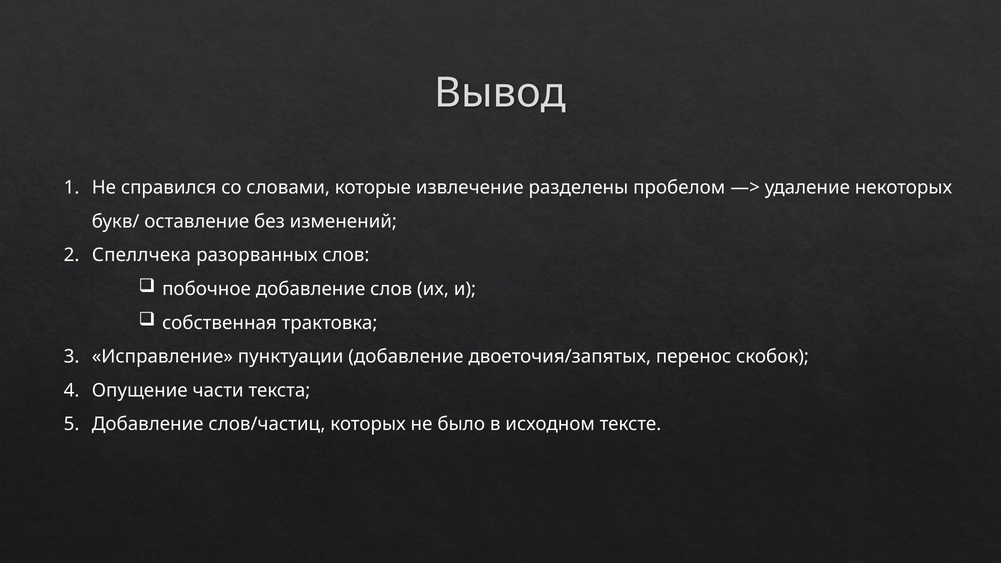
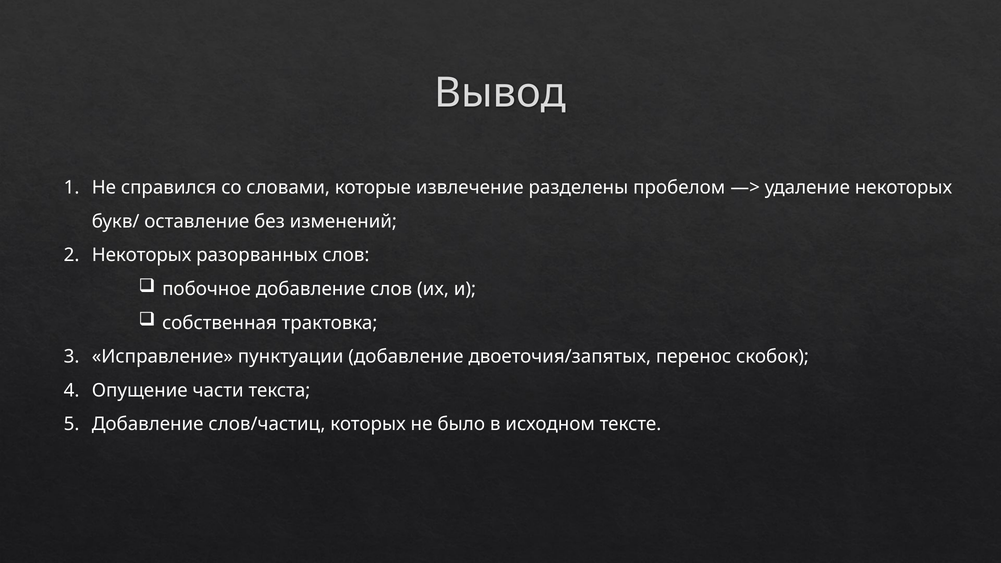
Спеллчека at (141, 255): Спеллчека -> Некоторых
